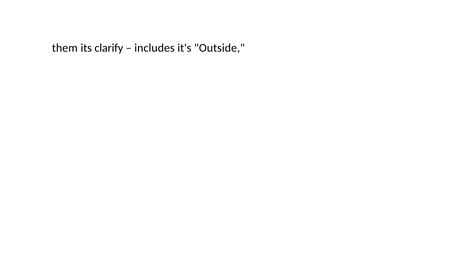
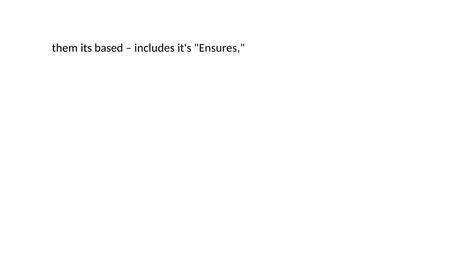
clarify: clarify -> based
Outside: Outside -> Ensures
